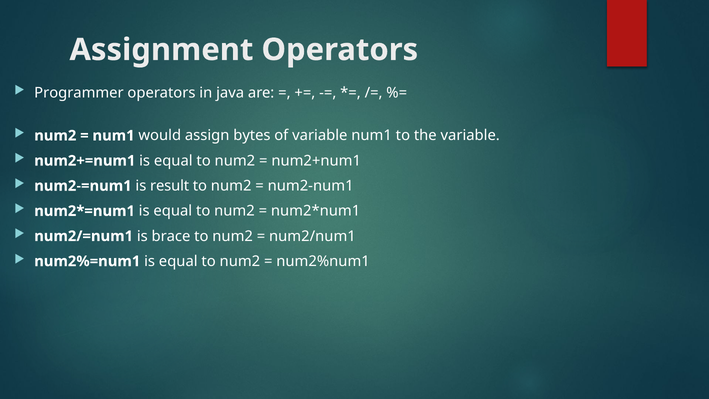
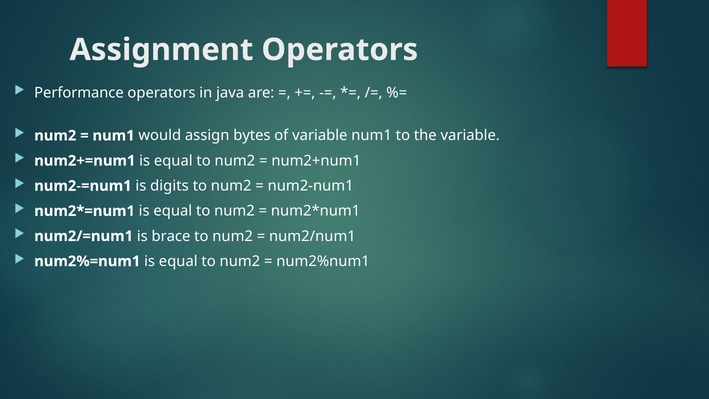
Programmer: Programmer -> Performance
result: result -> digits
